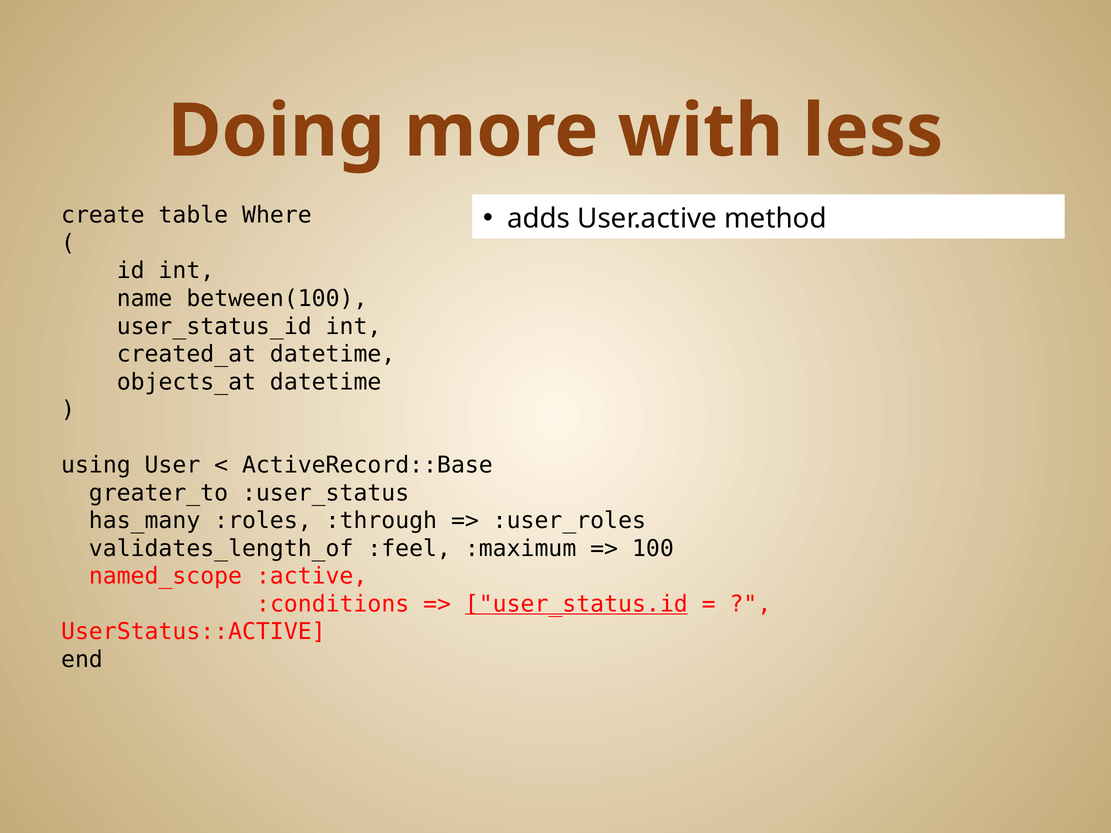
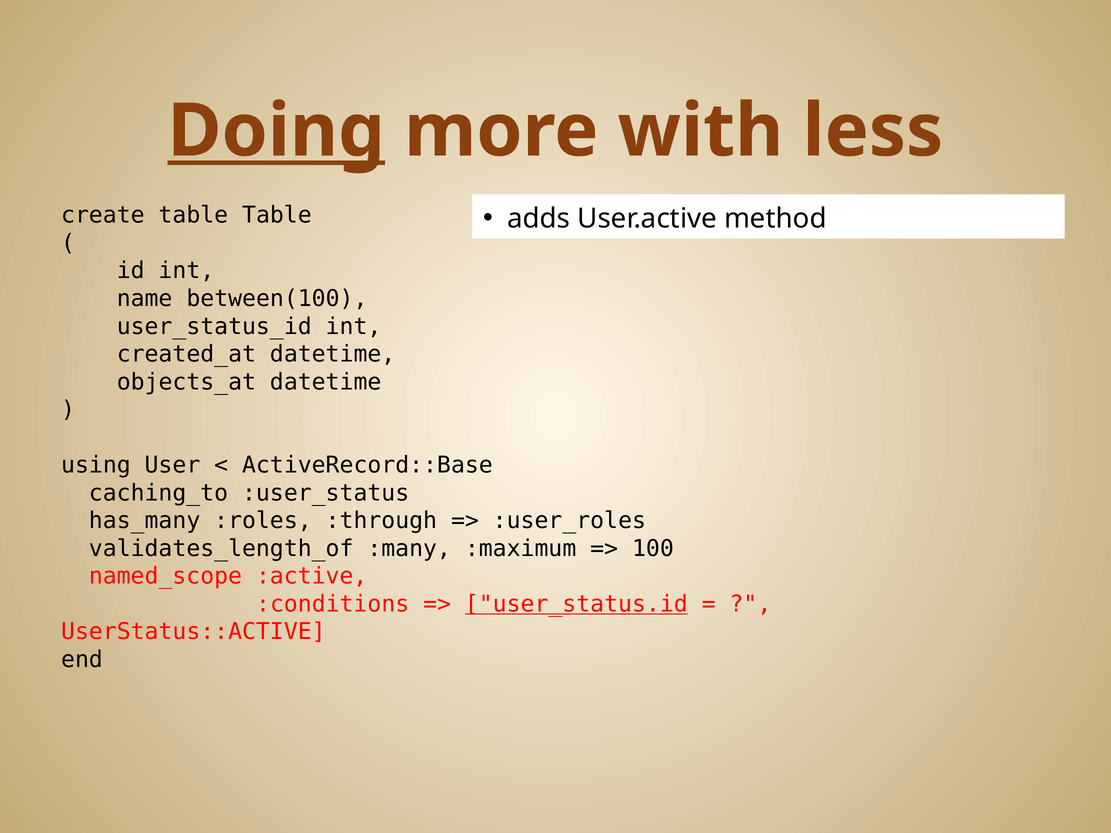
Doing underline: none -> present
table Where: Where -> Table
greater_to: greater_to -> caching_to
:feel: :feel -> :many
